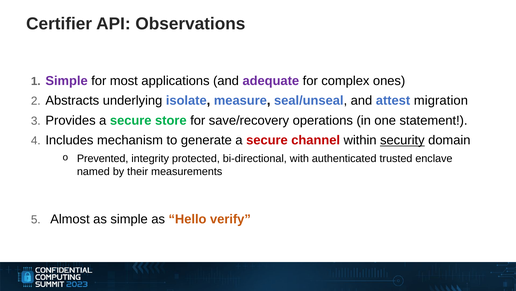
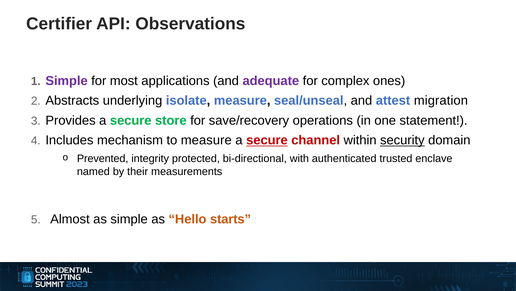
to generate: generate -> measure
secure at (267, 140) underline: none -> present
verify: verify -> starts
